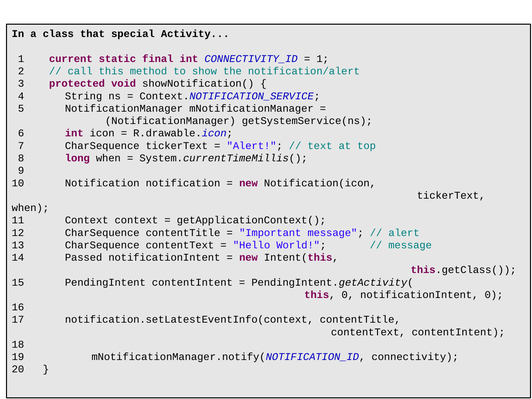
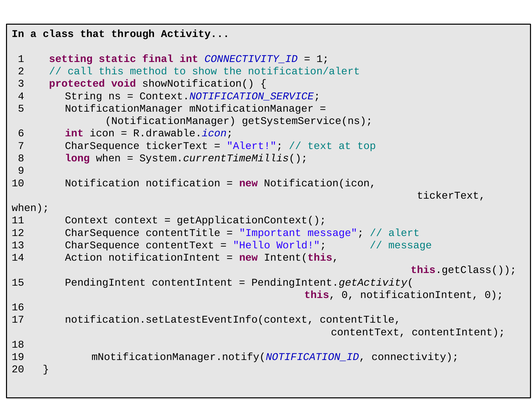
special: special -> through
current: current -> setting
Passed: Passed -> Action
